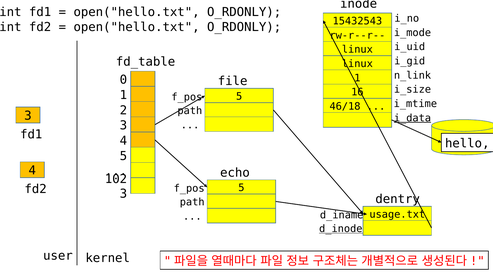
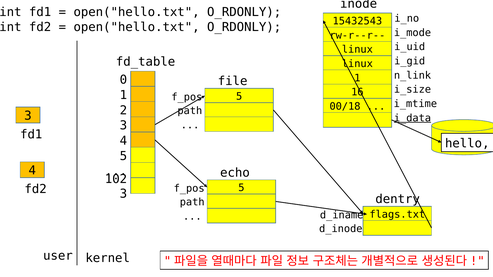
46/18: 46/18 -> 00/18
usage.txt: usage.txt -> flags.txt
d_inode underline: present -> none
